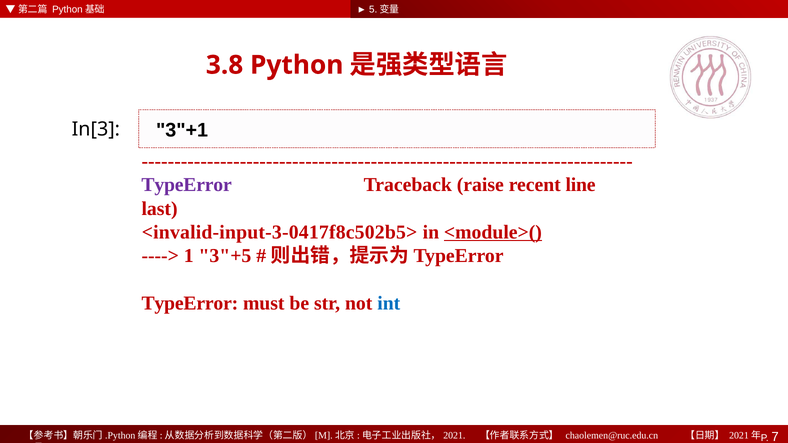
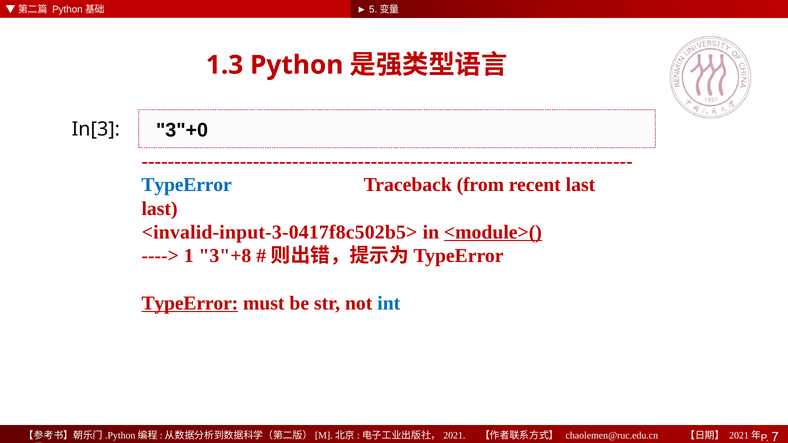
3.8: 3.8 -> 1.3
3"+1: 3"+1 -> 3"+0
TypeError at (187, 185) colour: purple -> blue
raise: raise -> from
recent line: line -> last
3"+5: 3"+5 -> 3"+8
TypeError at (190, 303) underline: none -> present
